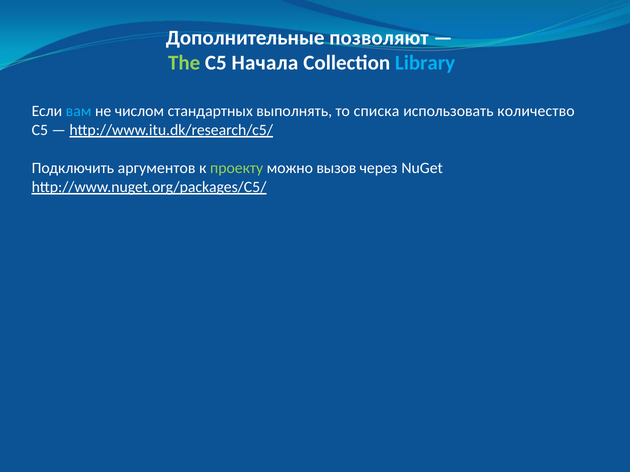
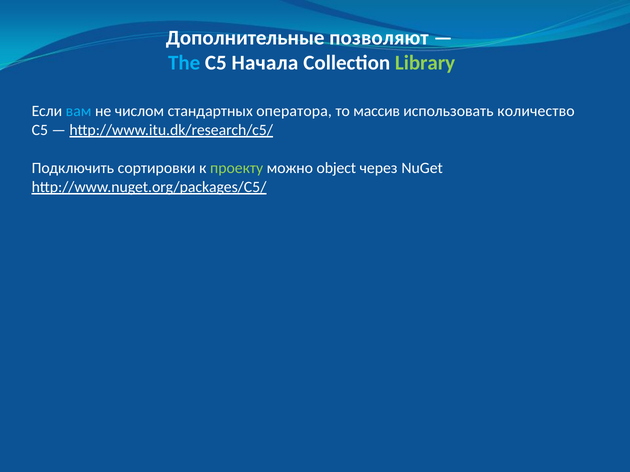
The colour: light green -> light blue
Library colour: light blue -> light green
выполнять: выполнять -> оператора
списка: списка -> массив
аргументов: аргументов -> сортировки
вызов: вызов -> object
